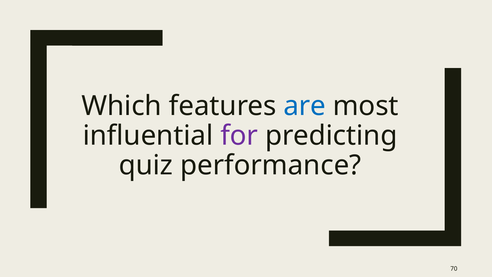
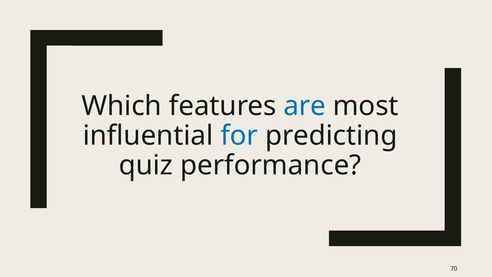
for colour: purple -> blue
